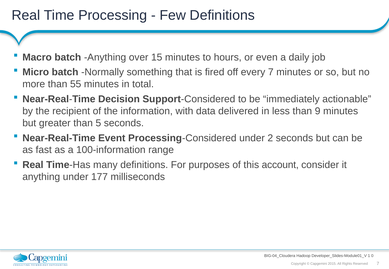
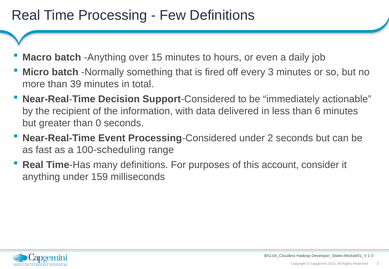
every 7: 7 -> 3
55: 55 -> 39
9: 9 -> 6
than 5: 5 -> 0
100-information: 100-information -> 100-scheduling
177: 177 -> 159
